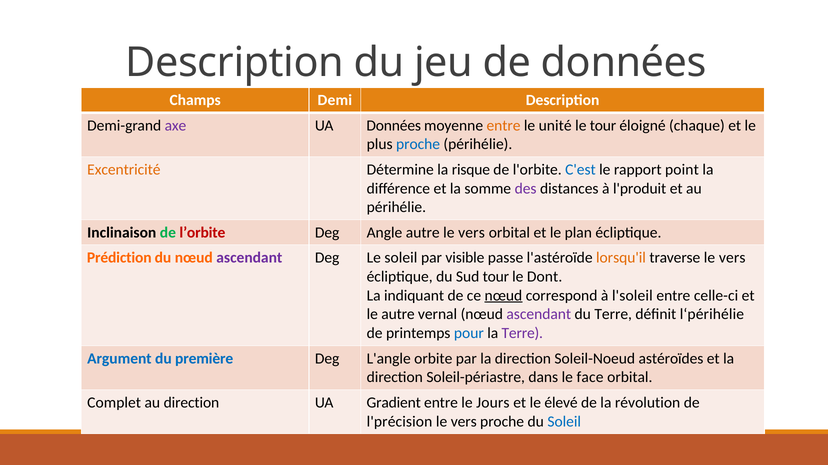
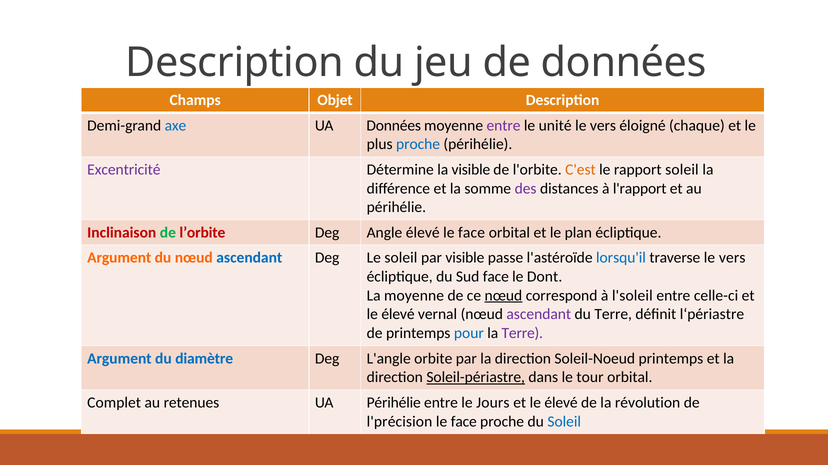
Demi: Demi -> Objet
axe colour: purple -> blue
entre at (504, 126) colour: orange -> purple
tour at (603, 126): tour -> vers
Excentricité colour: orange -> purple
la risque: risque -> visible
C'est colour: blue -> orange
rapport point: point -> soleil
l'produit: l'produit -> l'rapport
Inclinaison colour: black -> red
Angle autre: autre -> élevé
vers at (472, 233): vers -> face
Prédiction at (119, 258): Prédiction -> Argument
ascendant at (249, 258) colour: purple -> blue
lorsqu'il colour: orange -> blue
Sud tour: tour -> face
La indiquant: indiquant -> moyenne
autre at (398, 315): autre -> élevé
l‘périhélie: l‘périhélie -> l‘périastre
première: première -> diamètre
Soleil-Noeud astéroïdes: astéroïdes -> printemps
Soleil-périastre underline: none -> present
face: face -> tour
au direction: direction -> retenues
UA Gradient: Gradient -> Périhélie
vers at (464, 422): vers -> face
